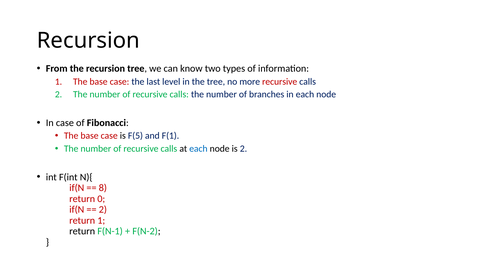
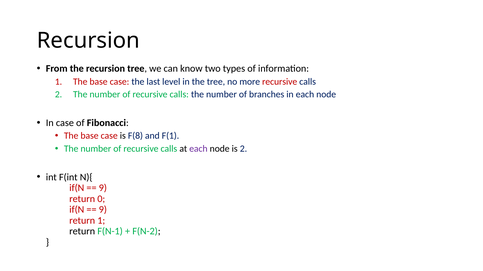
F(5: F(5 -> F(8
each at (198, 149) colour: blue -> purple
8 at (103, 188): 8 -> 9
2 at (103, 210): 2 -> 9
